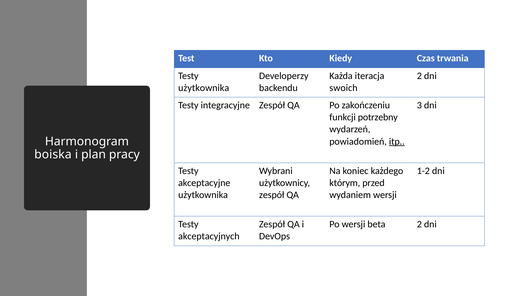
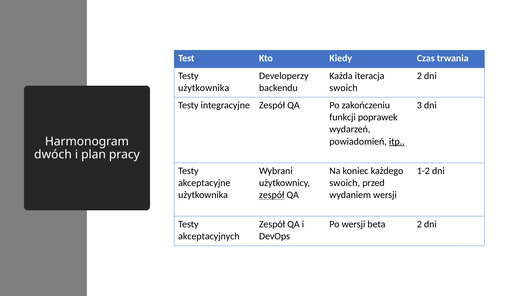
potrzebny: potrzebny -> poprawek
boiska: boiska -> dwóch
którym at (345, 183): którym -> swoich
zespół at (272, 195) underline: none -> present
